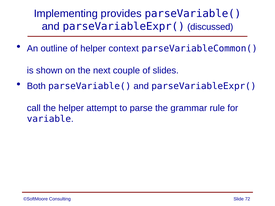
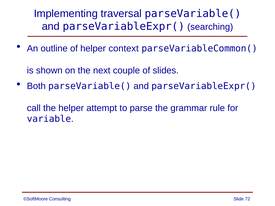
provides: provides -> traversal
discussed: discussed -> searching
